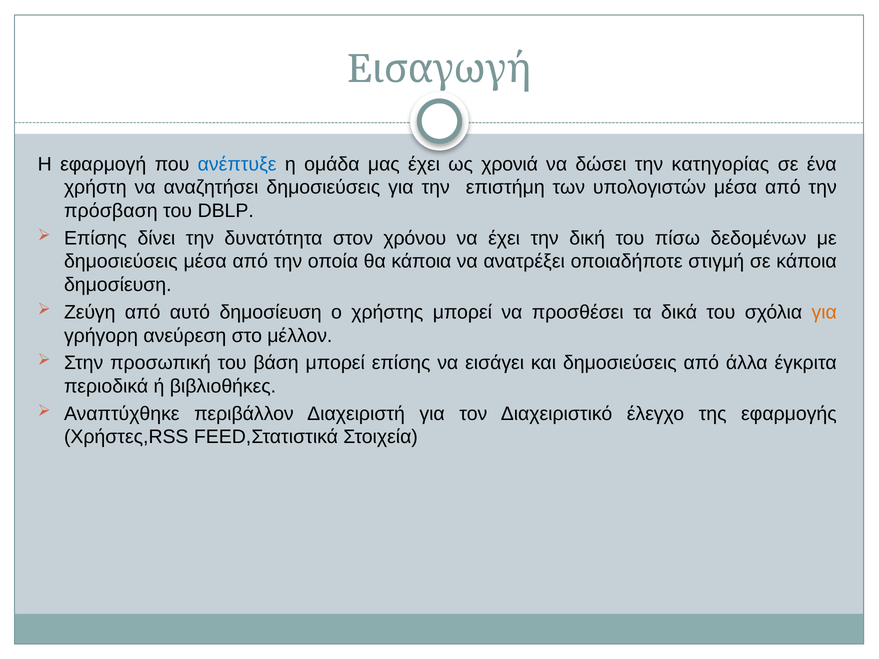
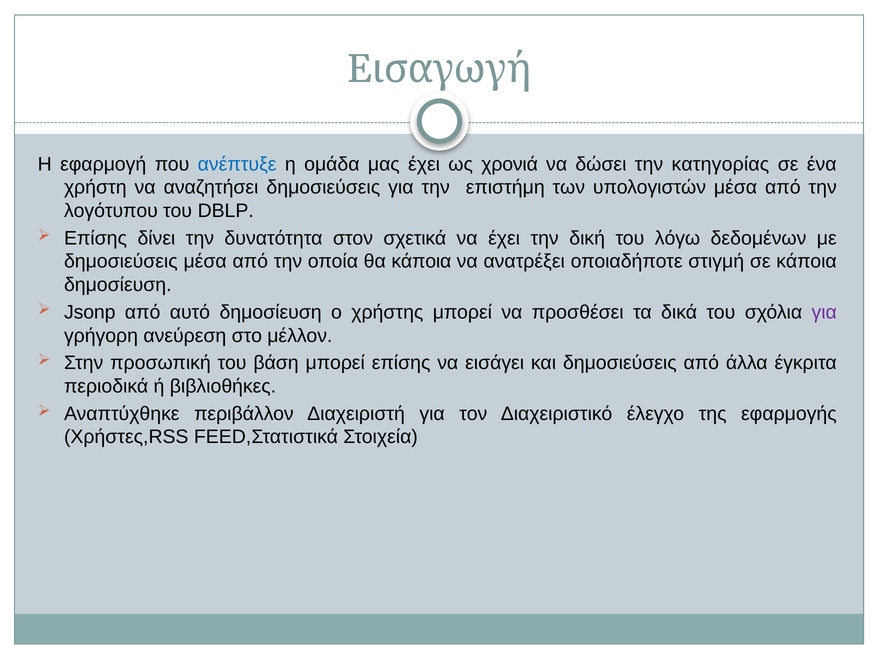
πρόσβαση: πρόσβαση -> λογότυπου
χρόνου: χρόνου -> σχετικά
πίσω: πίσω -> λόγω
Ζεύγη: Ζεύγη -> Jsonp
για at (824, 312) colour: orange -> purple
